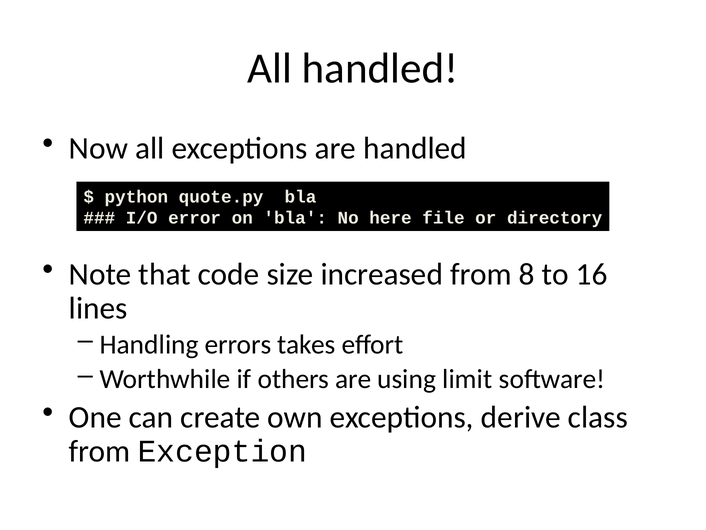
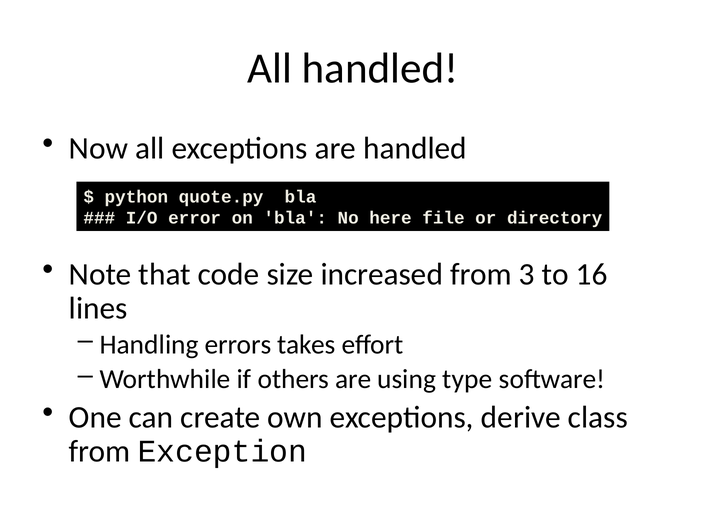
8: 8 -> 3
limit: limit -> type
